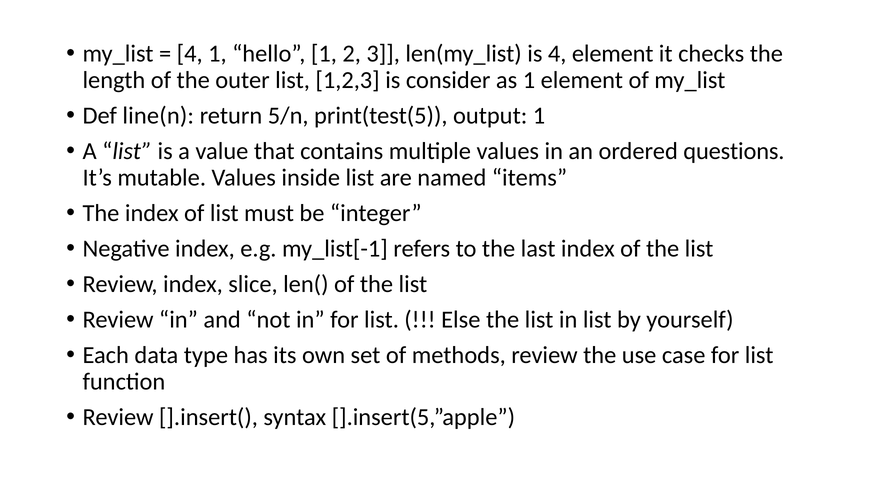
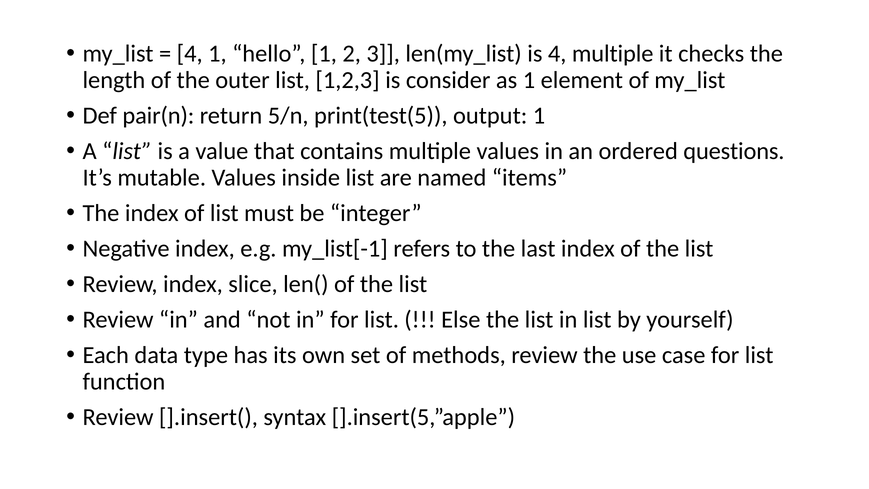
4 element: element -> multiple
line(n: line(n -> pair(n
